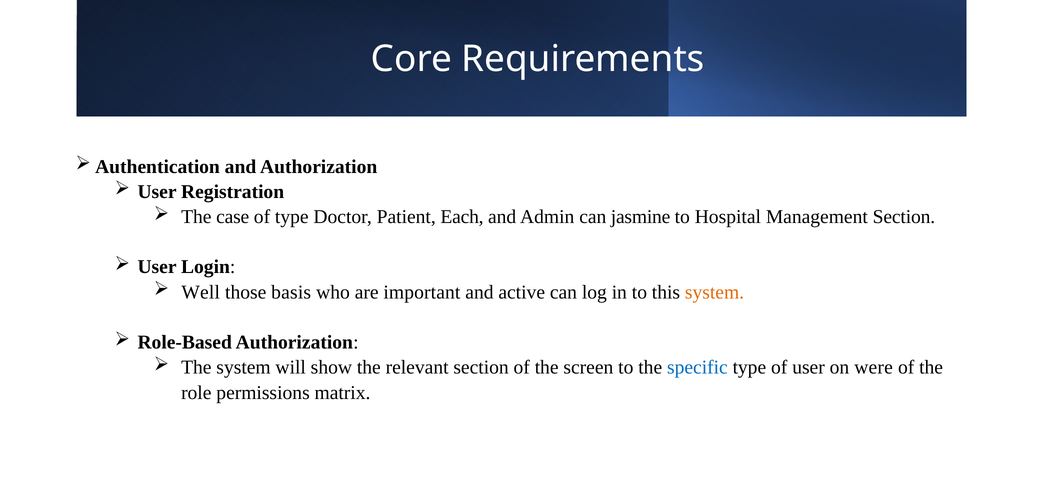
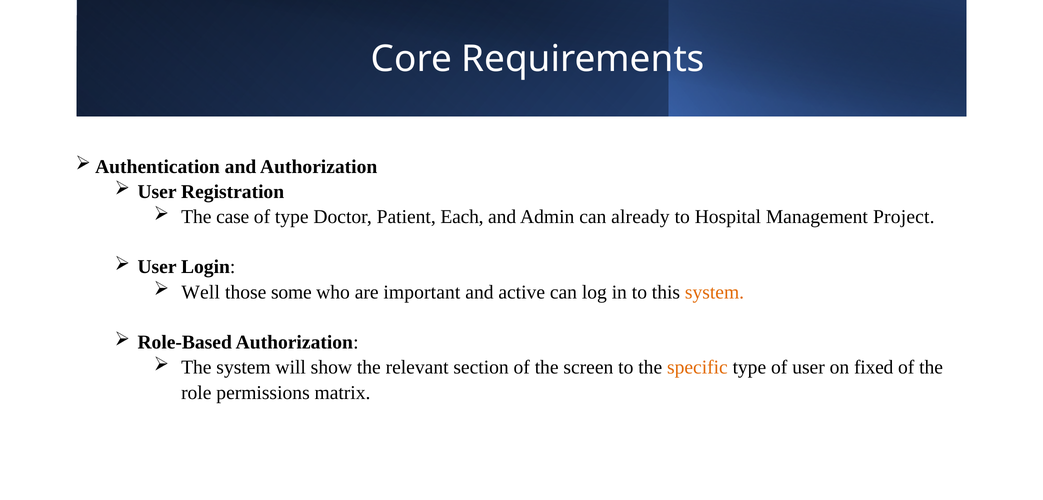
jasmine: jasmine -> already
Management Section: Section -> Project
basis: basis -> some
specific colour: blue -> orange
were: were -> fixed
